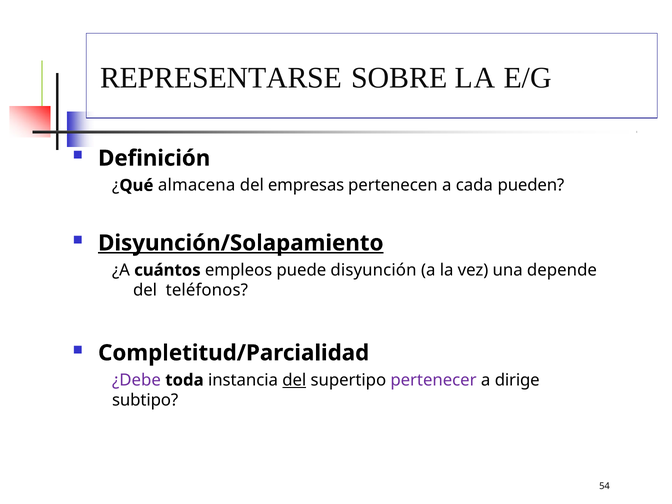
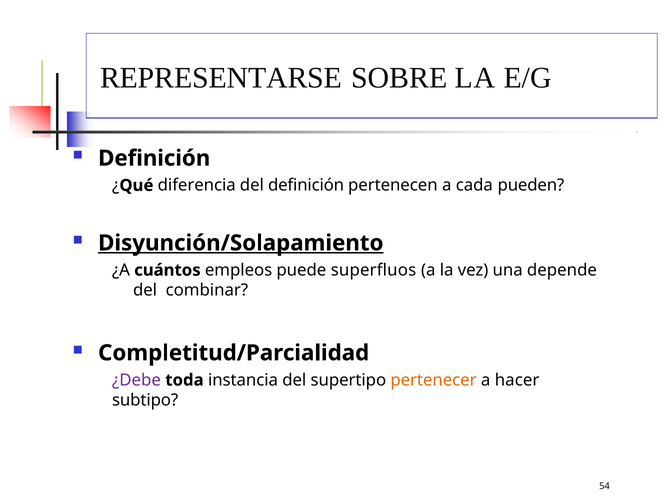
almacena: almacena -> diferencia
del empresas: empresas -> definición
disyunción: disyunción -> superfluos
teléfonos: teléfonos -> combinar
del at (294, 380) underline: present -> none
pertenecer colour: purple -> orange
dirige: dirige -> hacer
